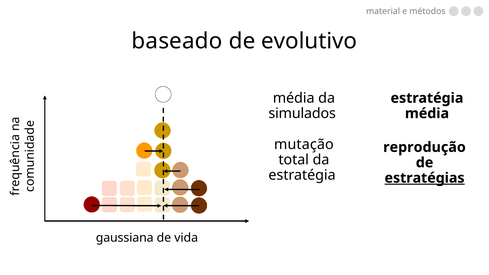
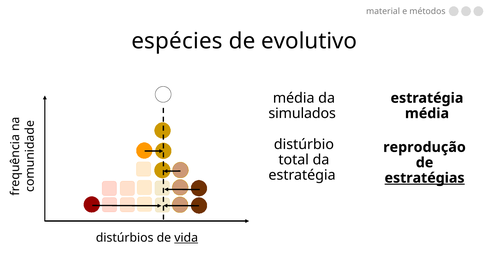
baseado: baseado -> espécies
mutação: mutação -> distúrbio
gaussiana: gaussiana -> distúrbios
vida underline: none -> present
